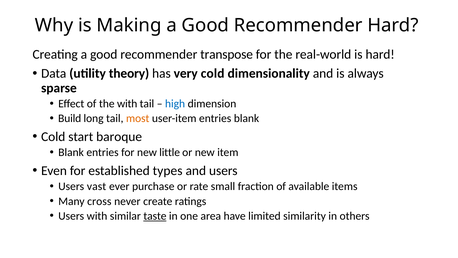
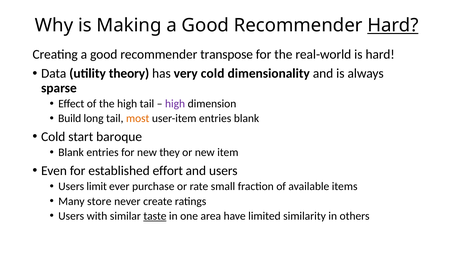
Hard at (393, 25) underline: none -> present
the with: with -> high
high at (175, 104) colour: blue -> purple
little: little -> they
types: types -> effort
vast: vast -> limit
cross: cross -> store
